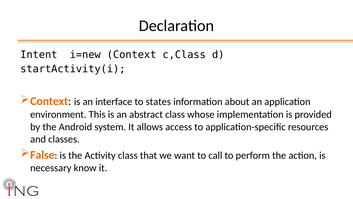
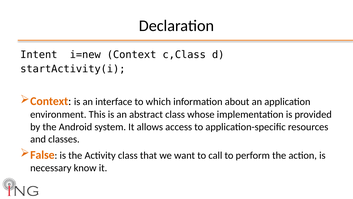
states: states -> which
